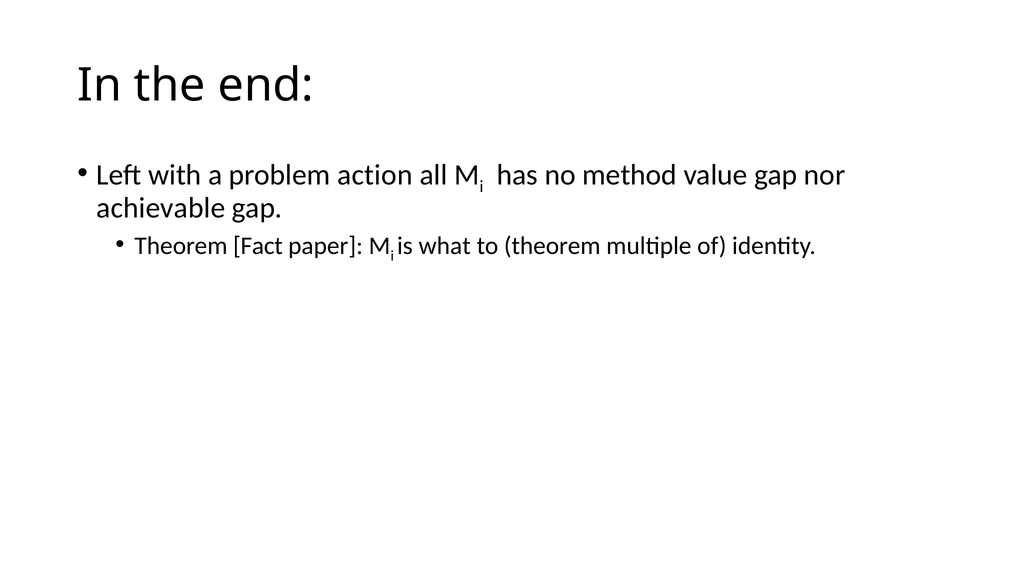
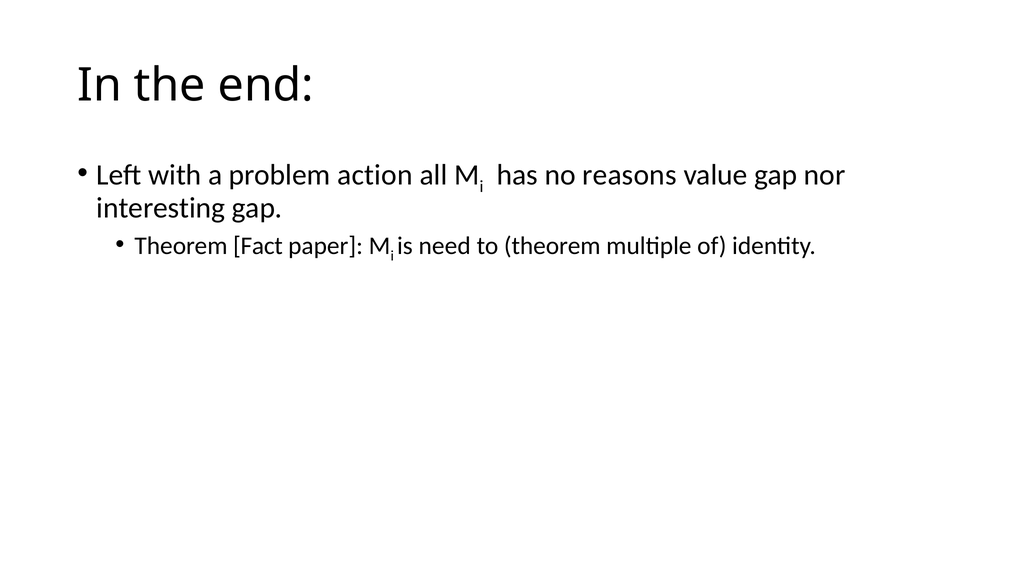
method: method -> reasons
achievable: achievable -> interesting
what: what -> need
